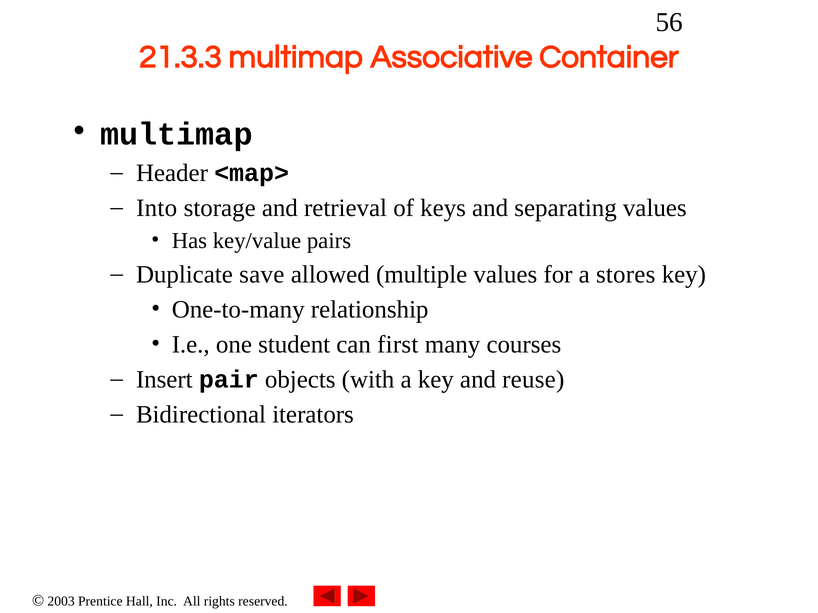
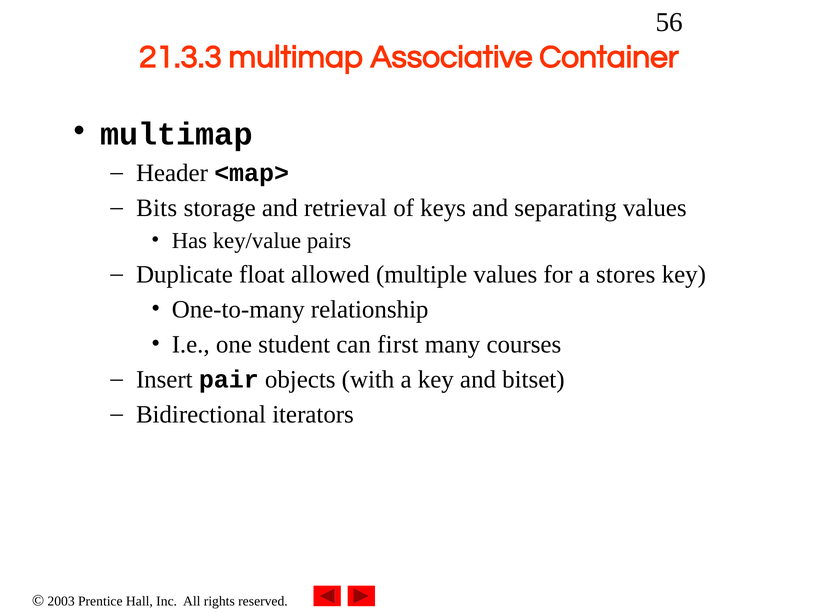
Into: Into -> Bits
save: save -> float
reuse: reuse -> bitset
